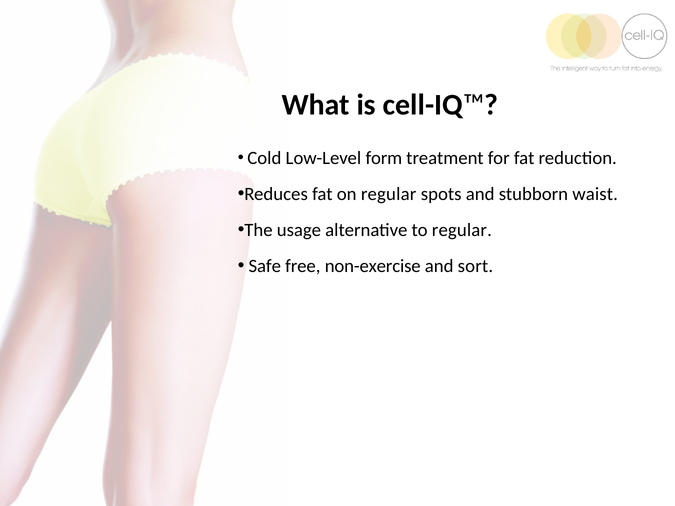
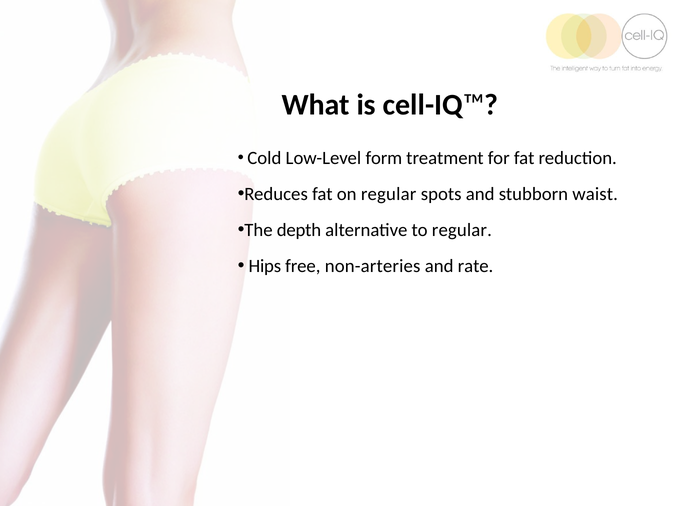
usage: usage -> depth
Safe: Safe -> Hips
non-exercise: non-exercise -> non-arteries
sort: sort -> rate
